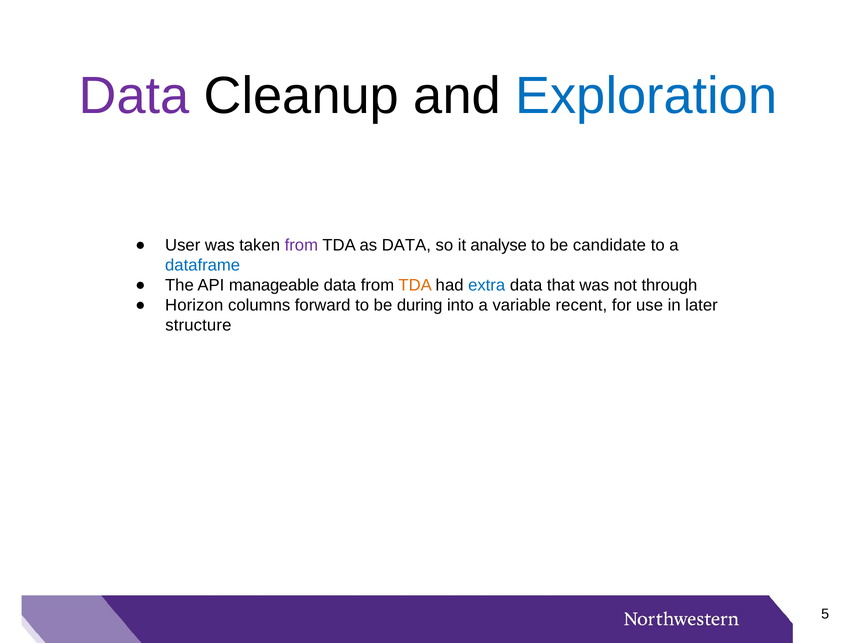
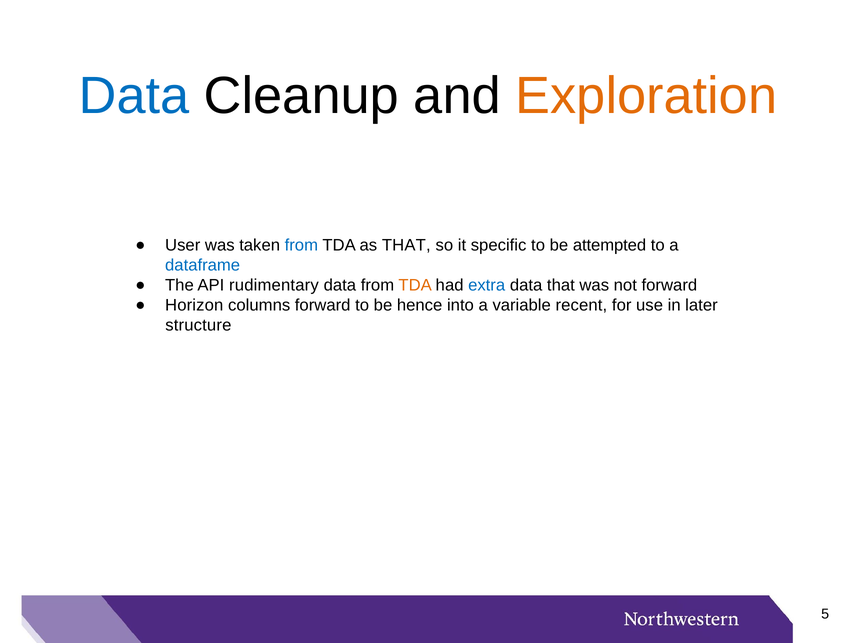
Data at (134, 96) colour: purple -> blue
Exploration colour: blue -> orange
from at (301, 245) colour: purple -> blue
as DATA: DATA -> THAT
analyse: analyse -> specific
candidate: candidate -> attempted
manageable: manageable -> rudimentary
not through: through -> forward
during: during -> hence
